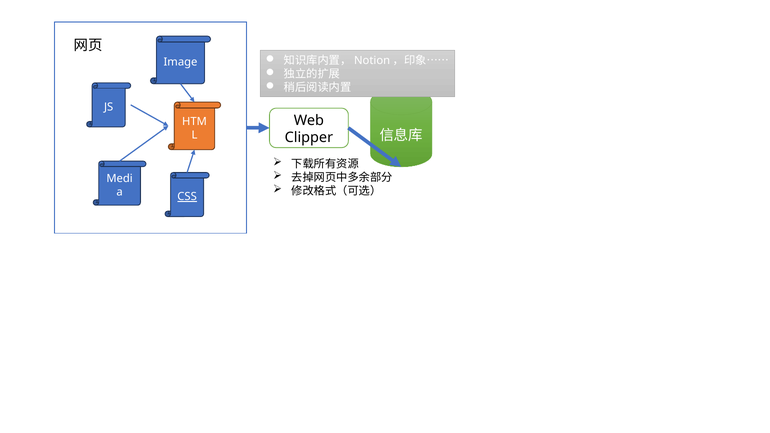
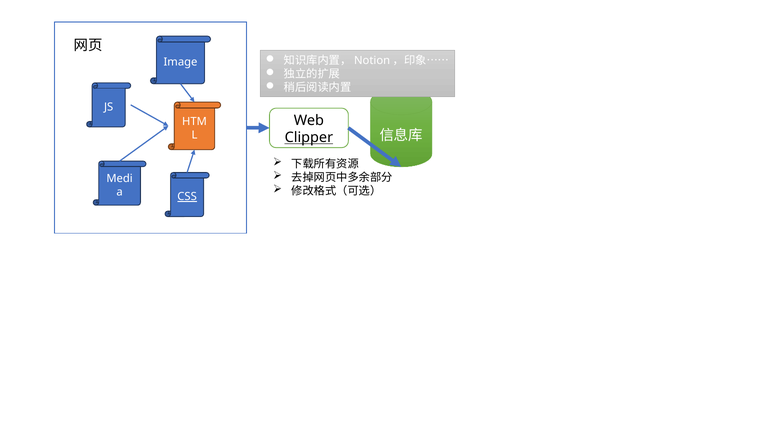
Clipper underline: none -> present
